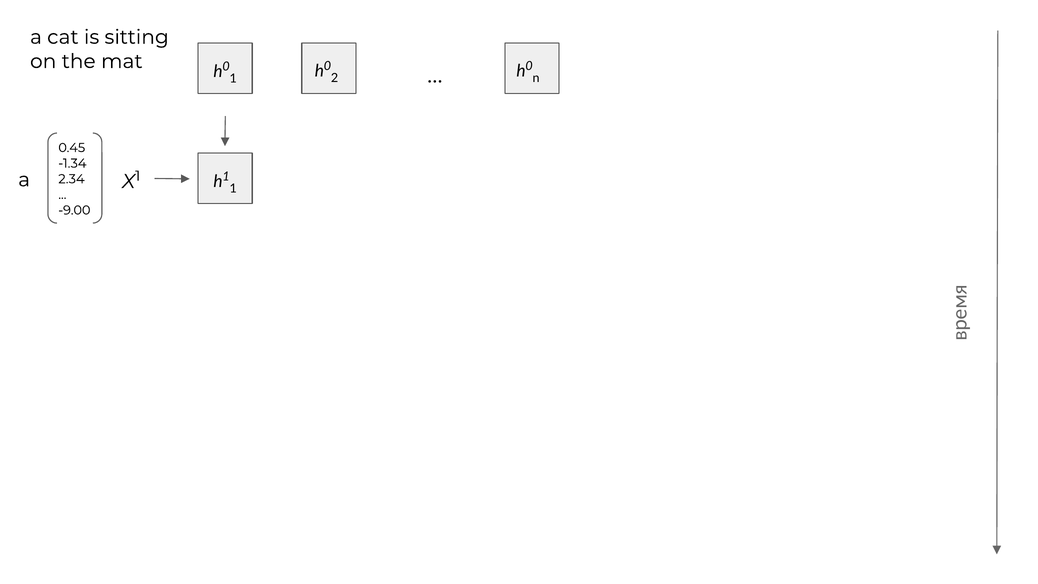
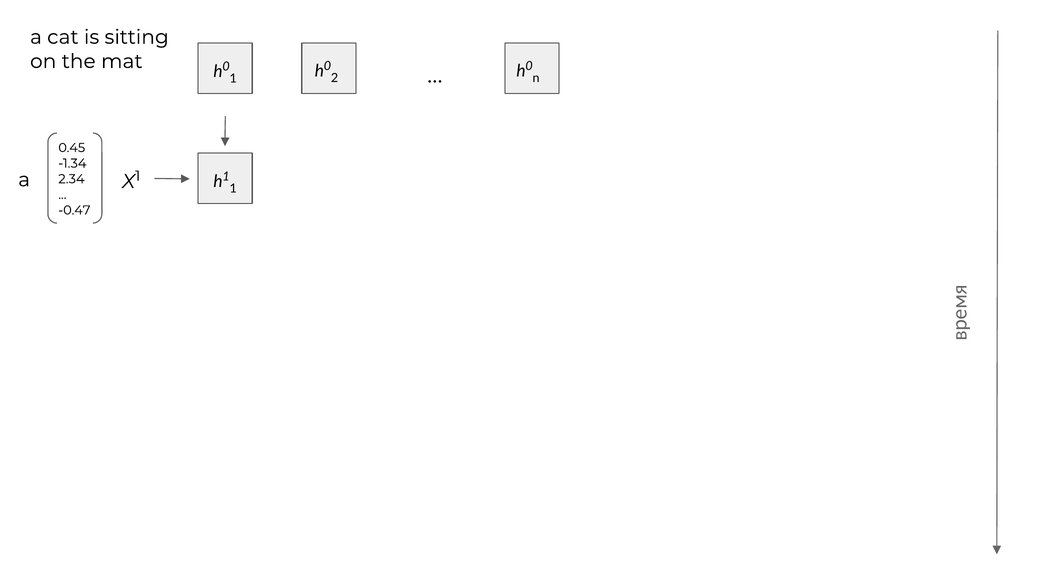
-9.00: -9.00 -> -0.47
